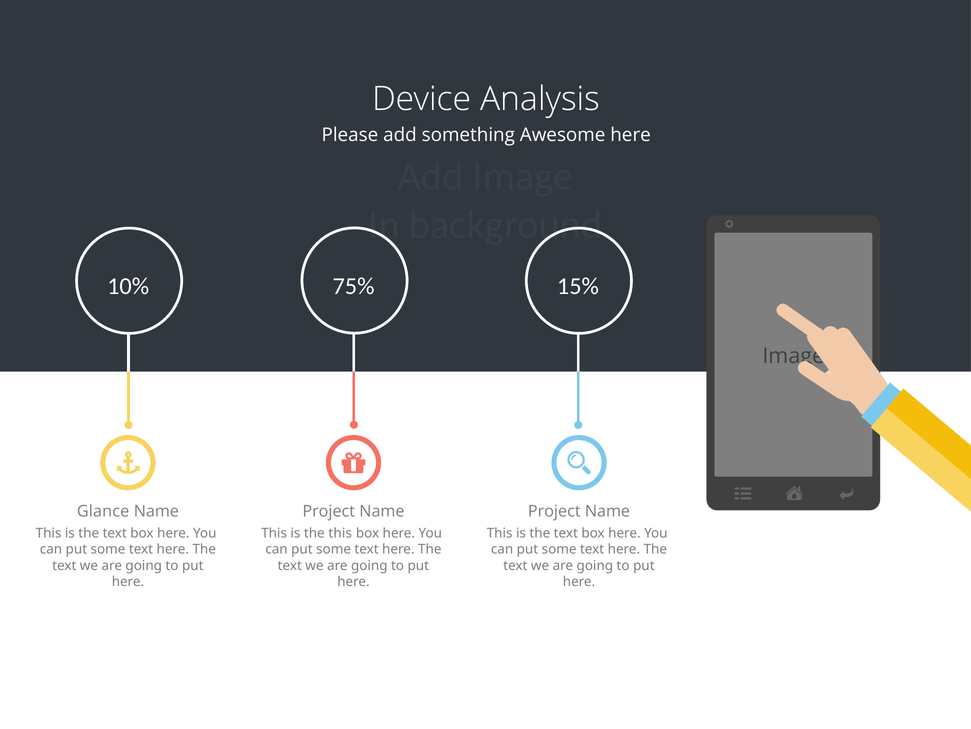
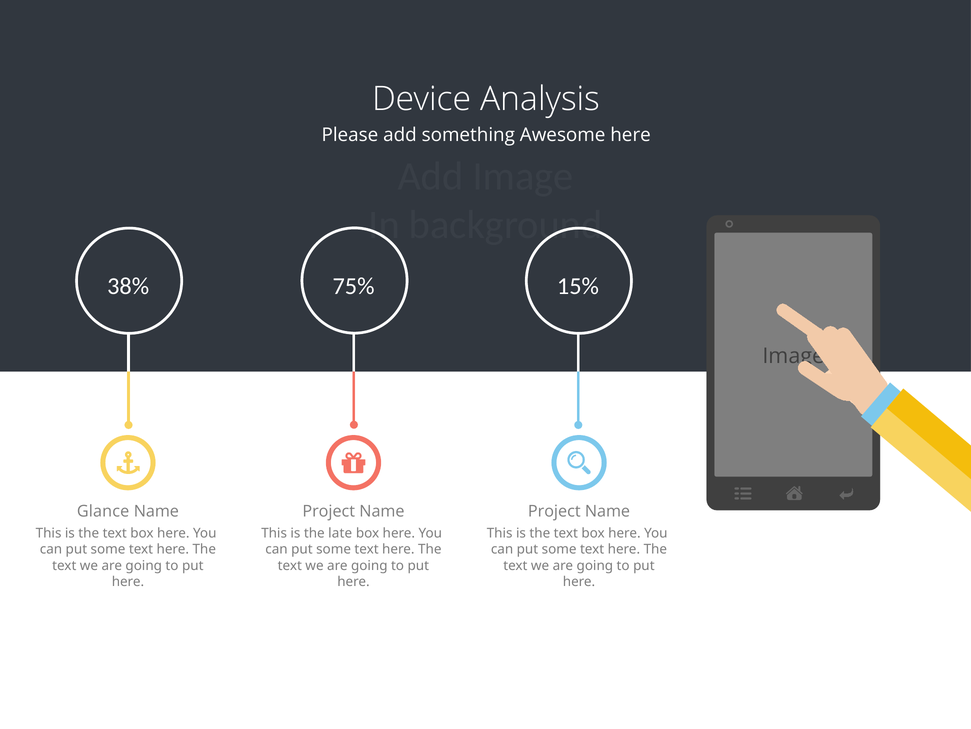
10%: 10% -> 38%
the this: this -> late
